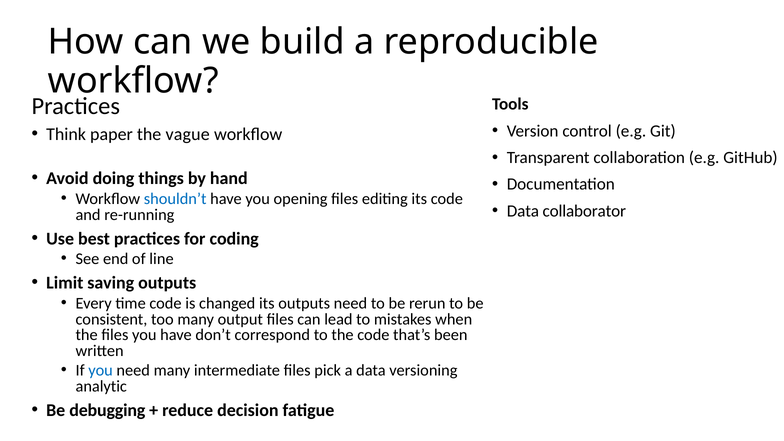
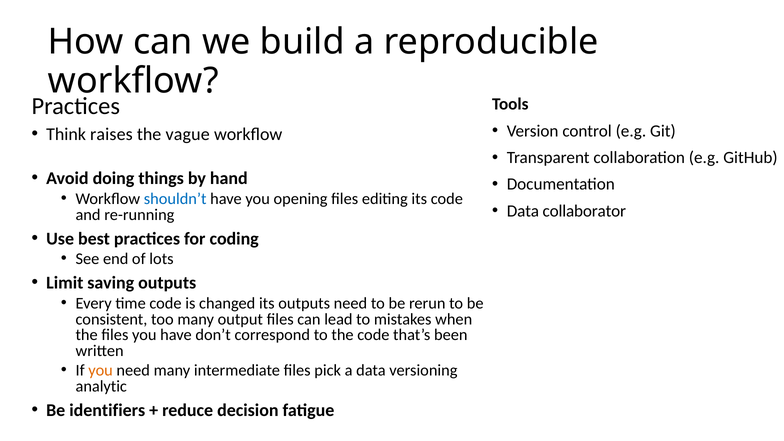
paper: paper -> raises
line: line -> lots
you at (101, 371) colour: blue -> orange
debugging: debugging -> identifiers
